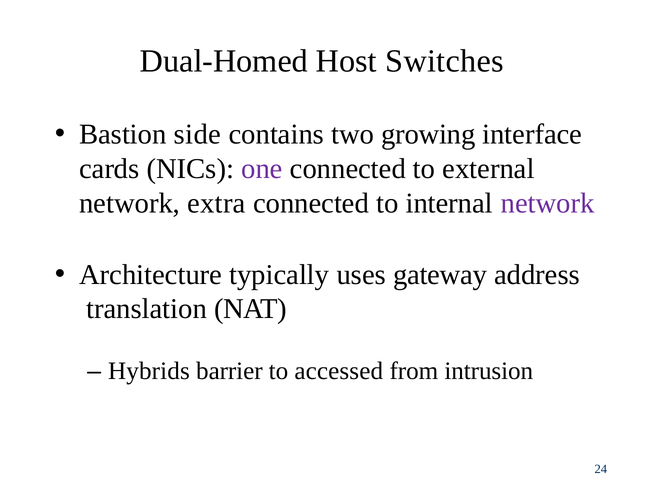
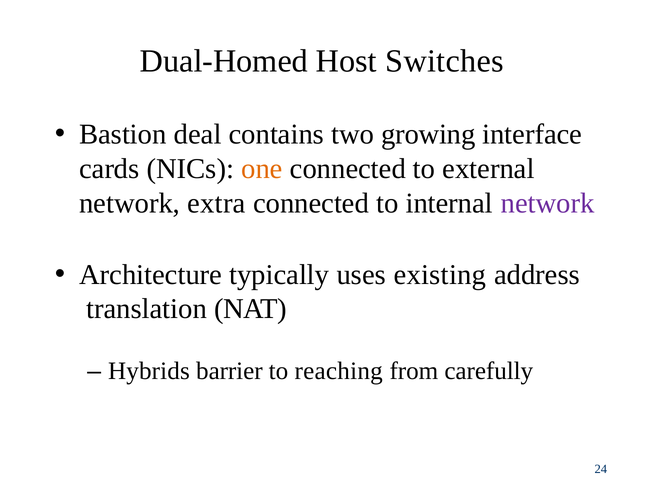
side: side -> deal
one colour: purple -> orange
gateway: gateway -> existing
accessed: accessed -> reaching
intrusion: intrusion -> carefully
